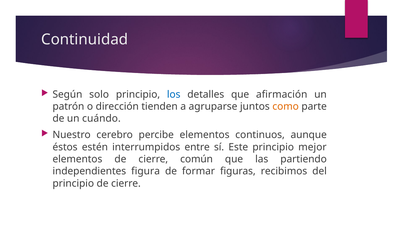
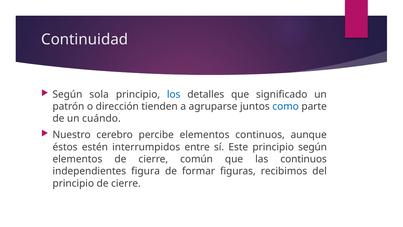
solo: solo -> sola
afirmación: afirmación -> significado
como colour: orange -> blue
principio mejor: mejor -> según
las partiendo: partiendo -> continuos
